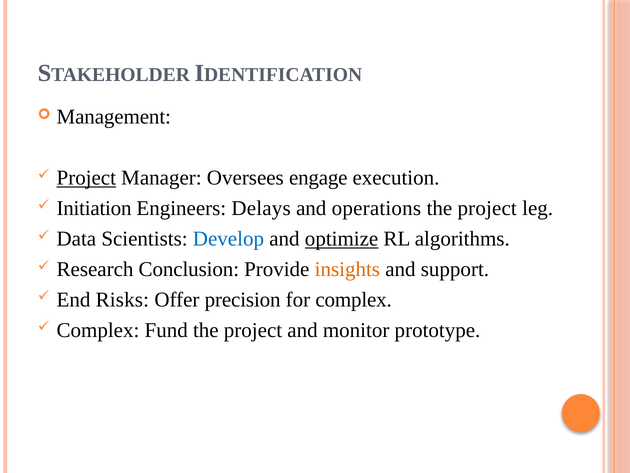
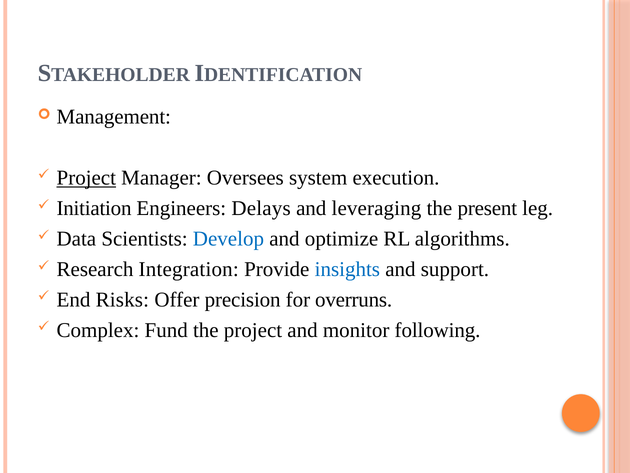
engage: engage -> system
operations: operations -> leveraging
project at (487, 208): project -> present
optimize underline: present -> none
Conclusion: Conclusion -> Integration
insights colour: orange -> blue
for complex: complex -> overruns
prototype: prototype -> following
